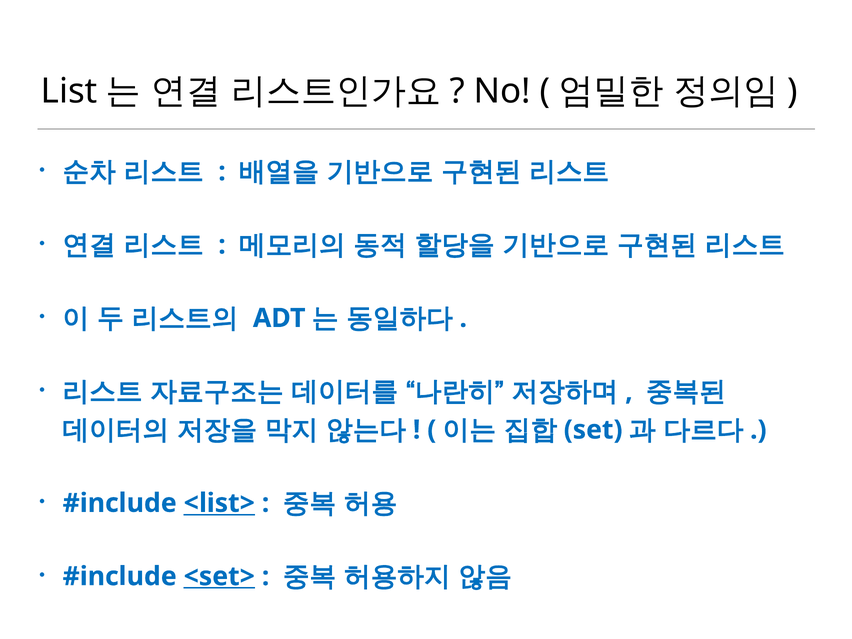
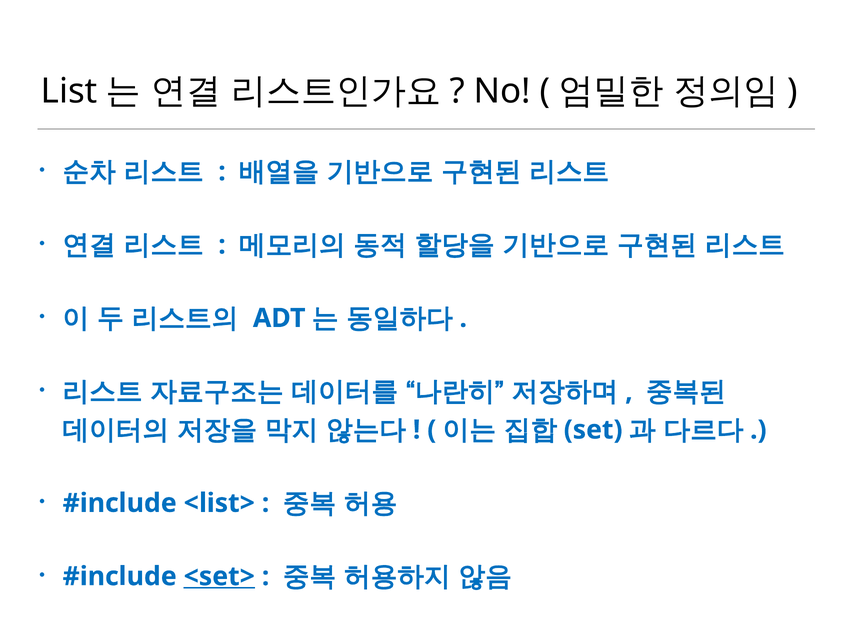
<list> underline: present -> none
